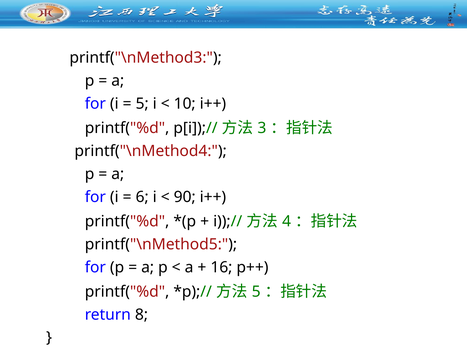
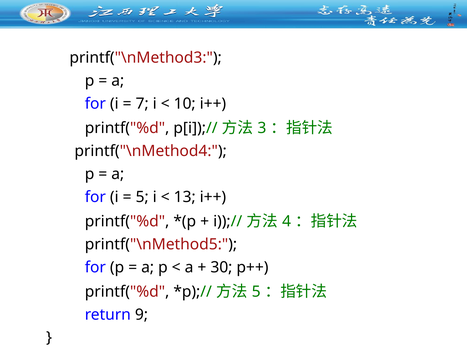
5 at (142, 104): 5 -> 7
6 at (142, 197): 6 -> 5
90: 90 -> 13
16: 16 -> 30
8: 8 -> 9
